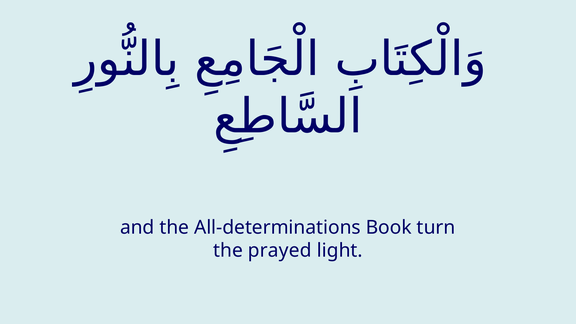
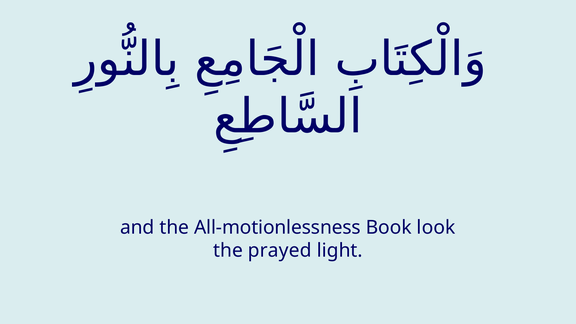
All-determinations: All-determinations -> All-motionlessness
turn: turn -> look
